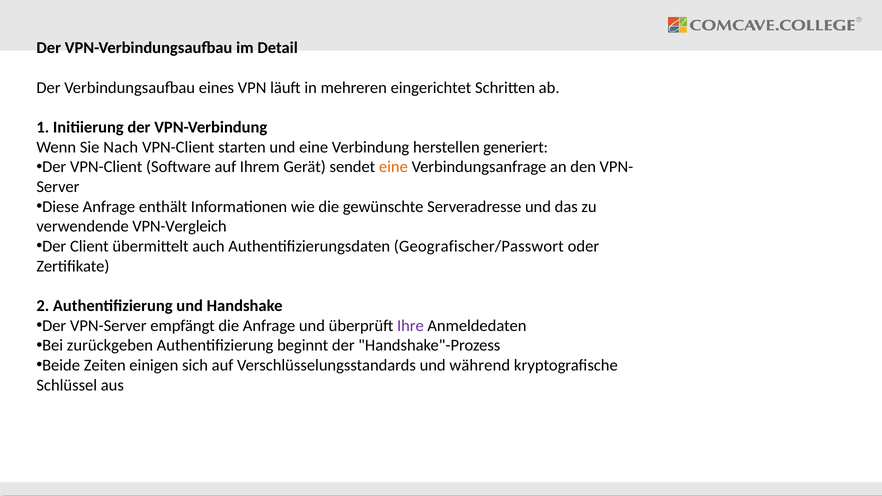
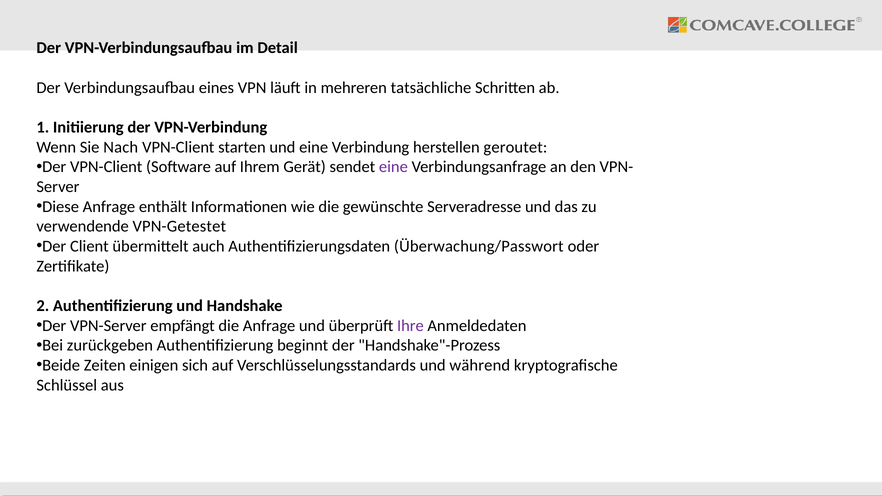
eingerichtet: eingerichtet -> tatsächliche
generiert: generiert -> geroutet
eine at (393, 167) colour: orange -> purple
VPN-Vergleich: VPN-Vergleich -> VPN-Getestet
Geografischer/Passwort: Geografischer/Passwort -> Überwachung/Passwort
